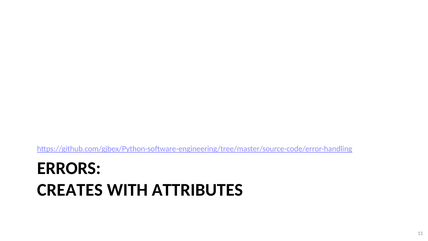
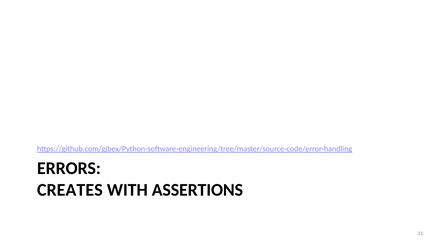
ATTRIBUTES: ATTRIBUTES -> ASSERTIONS
